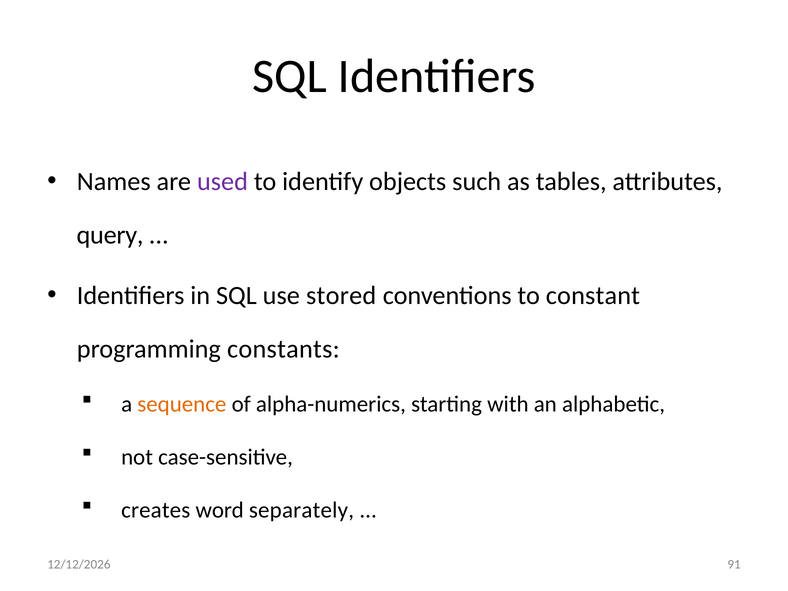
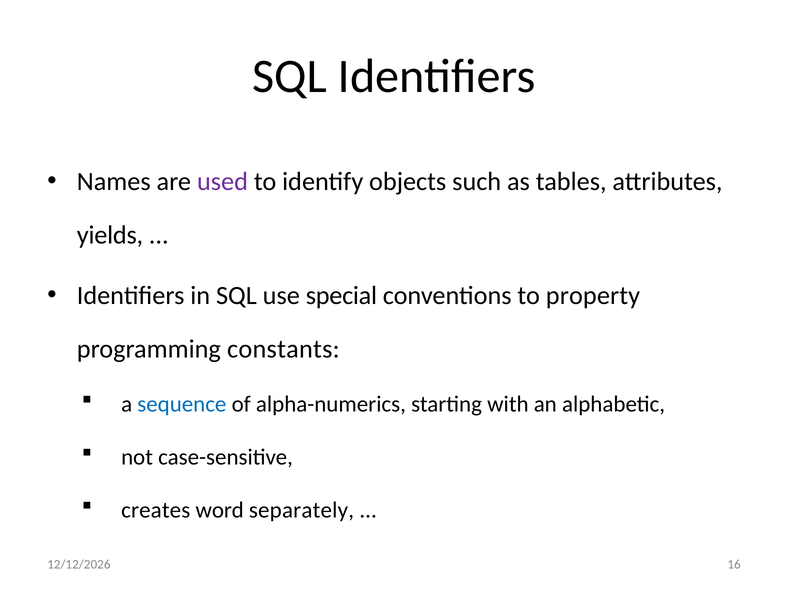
query: query -> yields
stored: stored -> special
constant: constant -> property
sequence colour: orange -> blue
91: 91 -> 16
